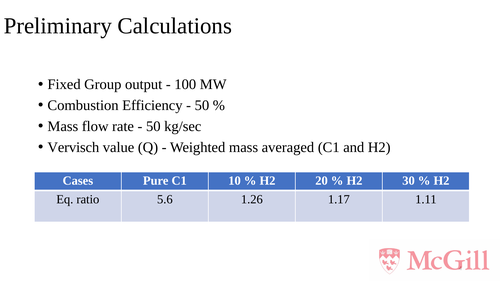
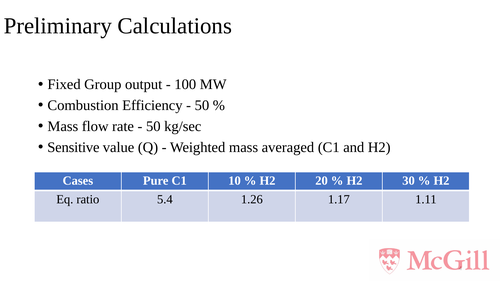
Vervisch: Vervisch -> Sensitive
5.6: 5.6 -> 5.4
